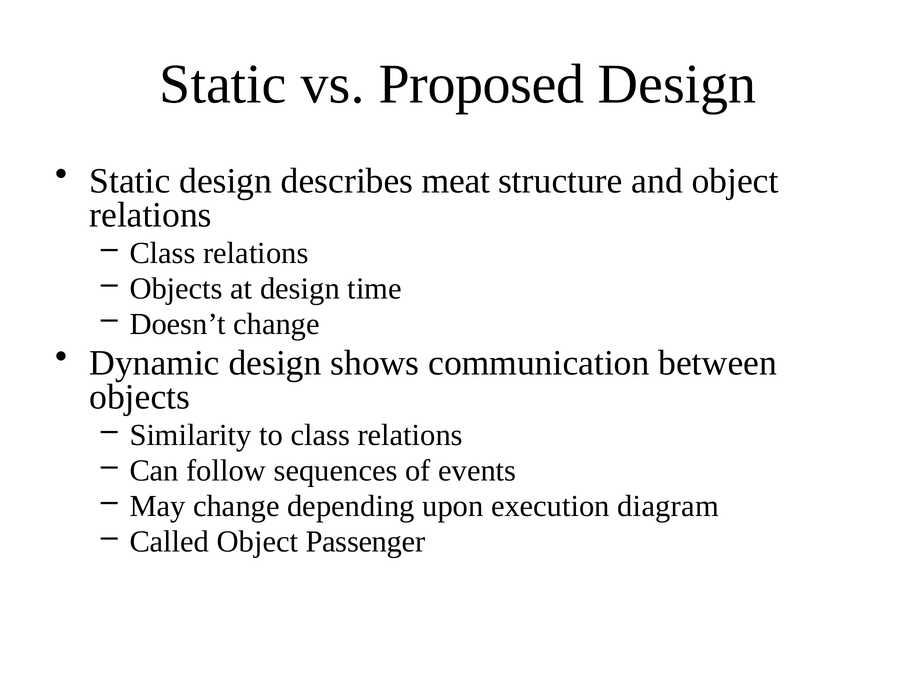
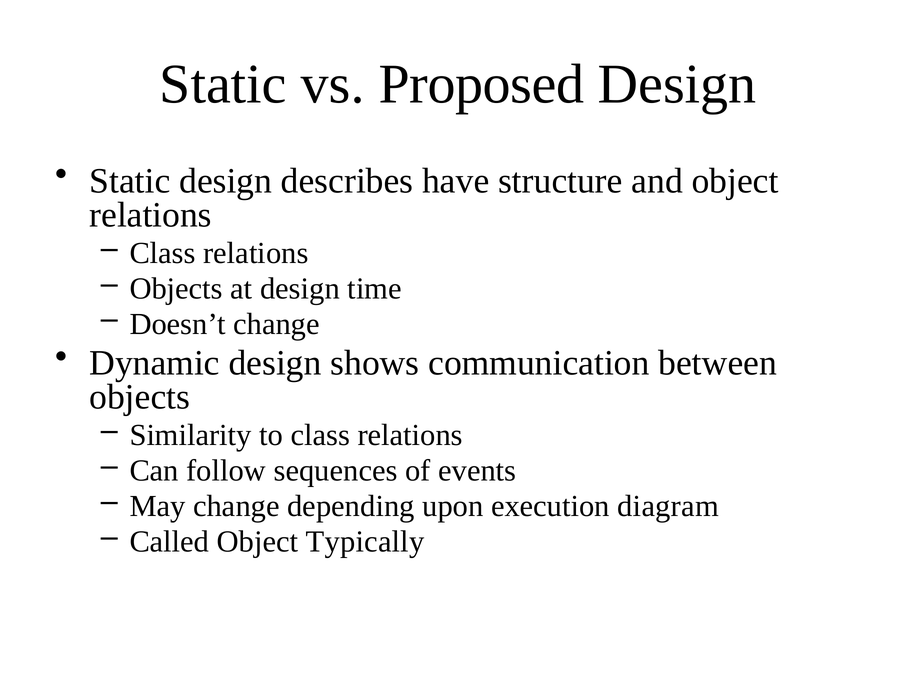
meat: meat -> have
Passenger: Passenger -> Typically
